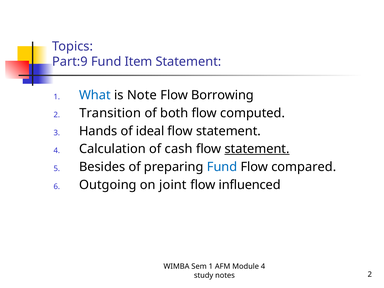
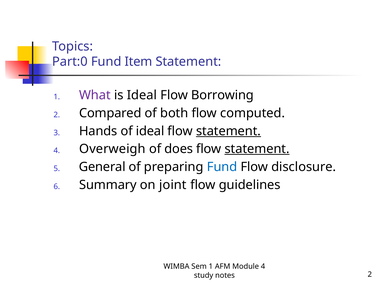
Part:9: Part:9 -> Part:0
What colour: blue -> purple
is Note: Note -> Ideal
Transition: Transition -> Compared
statement at (228, 131) underline: none -> present
Calculation: Calculation -> Overweigh
cash: cash -> does
Besides: Besides -> General
compared: compared -> disclosure
Outgoing: Outgoing -> Summary
influenced: influenced -> guidelines
